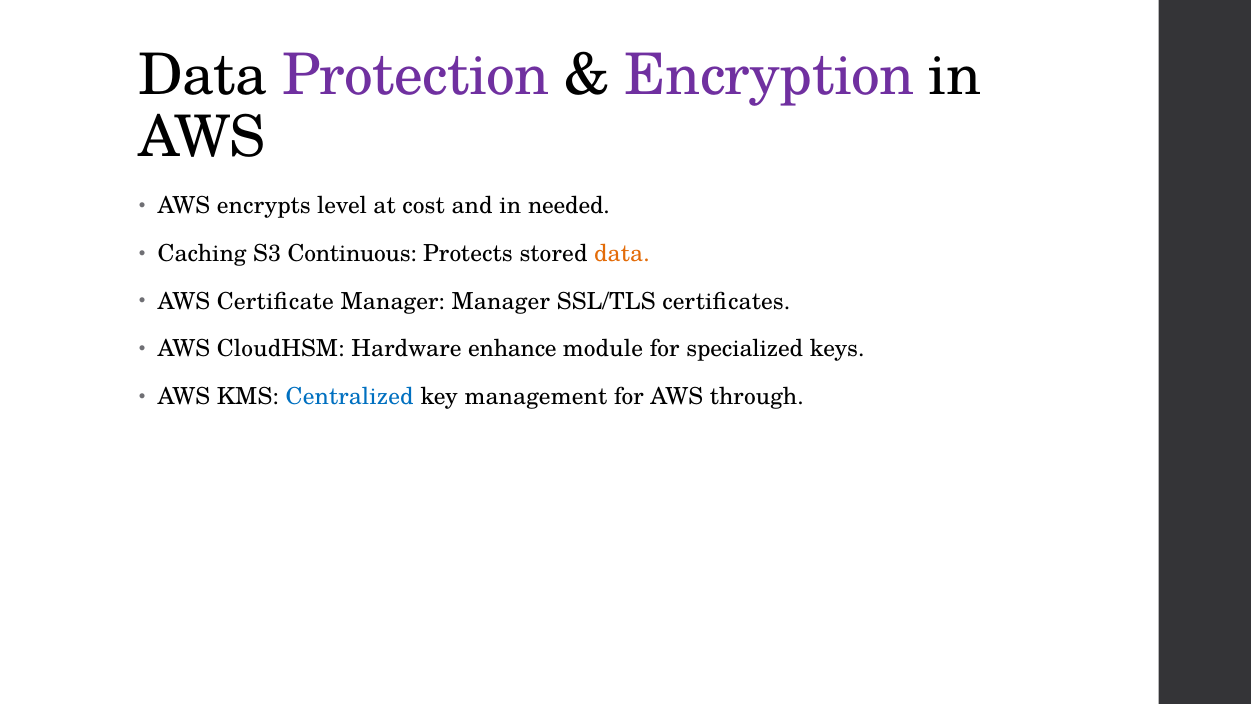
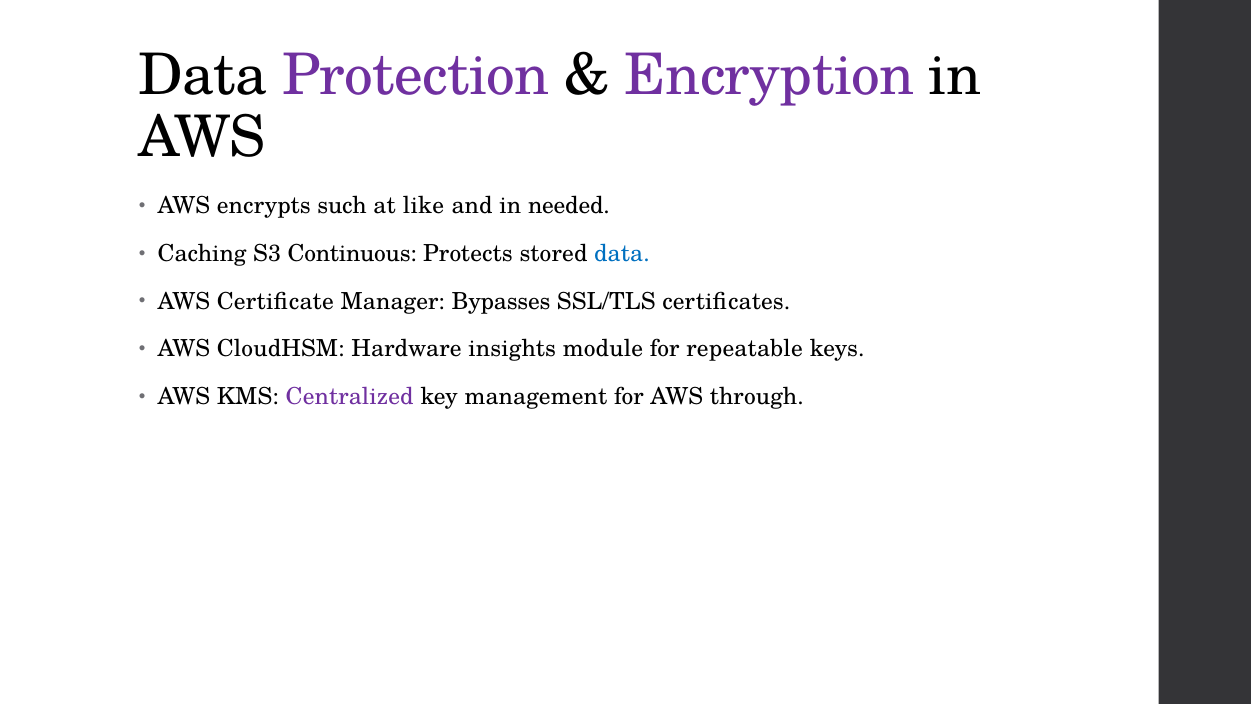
level: level -> such
cost: cost -> like
data at (622, 254) colour: orange -> blue
Manager Manager: Manager -> Bypasses
enhance: enhance -> insights
specialized: specialized -> repeatable
Centralized colour: blue -> purple
